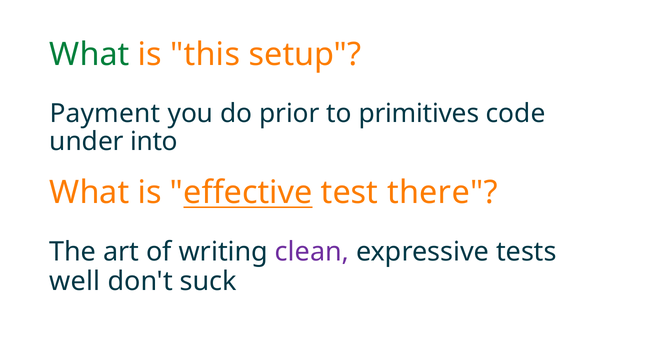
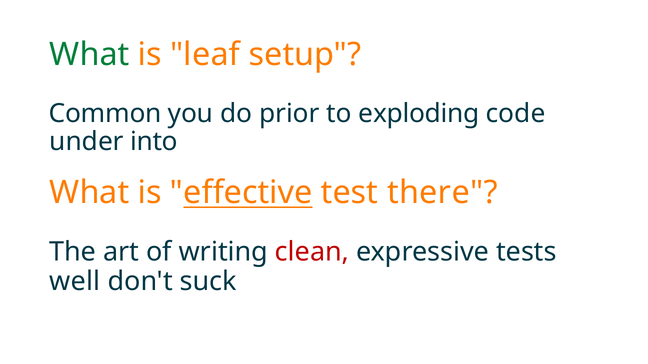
this: this -> leaf
Payment: Payment -> Common
primitives: primitives -> exploding
clean colour: purple -> red
